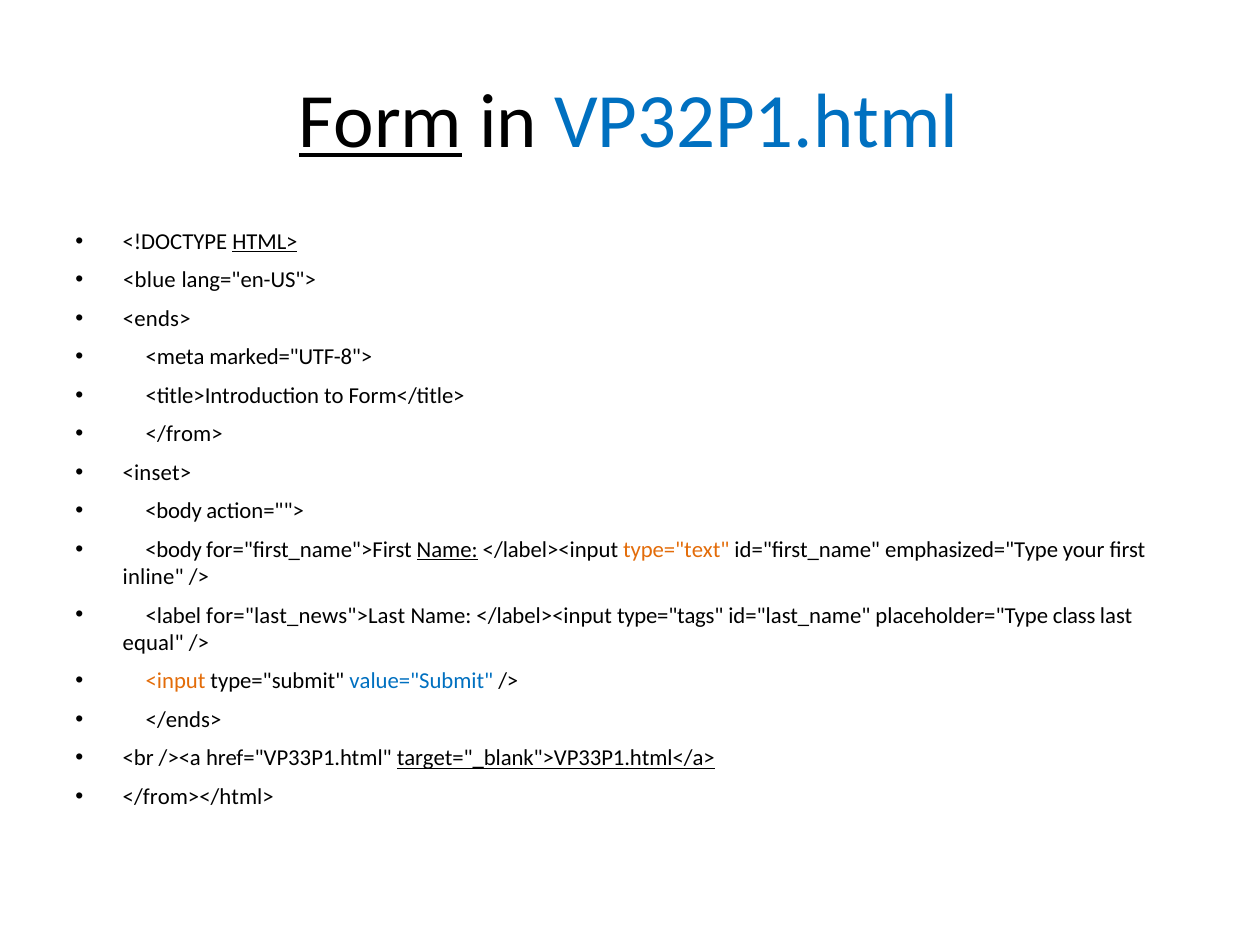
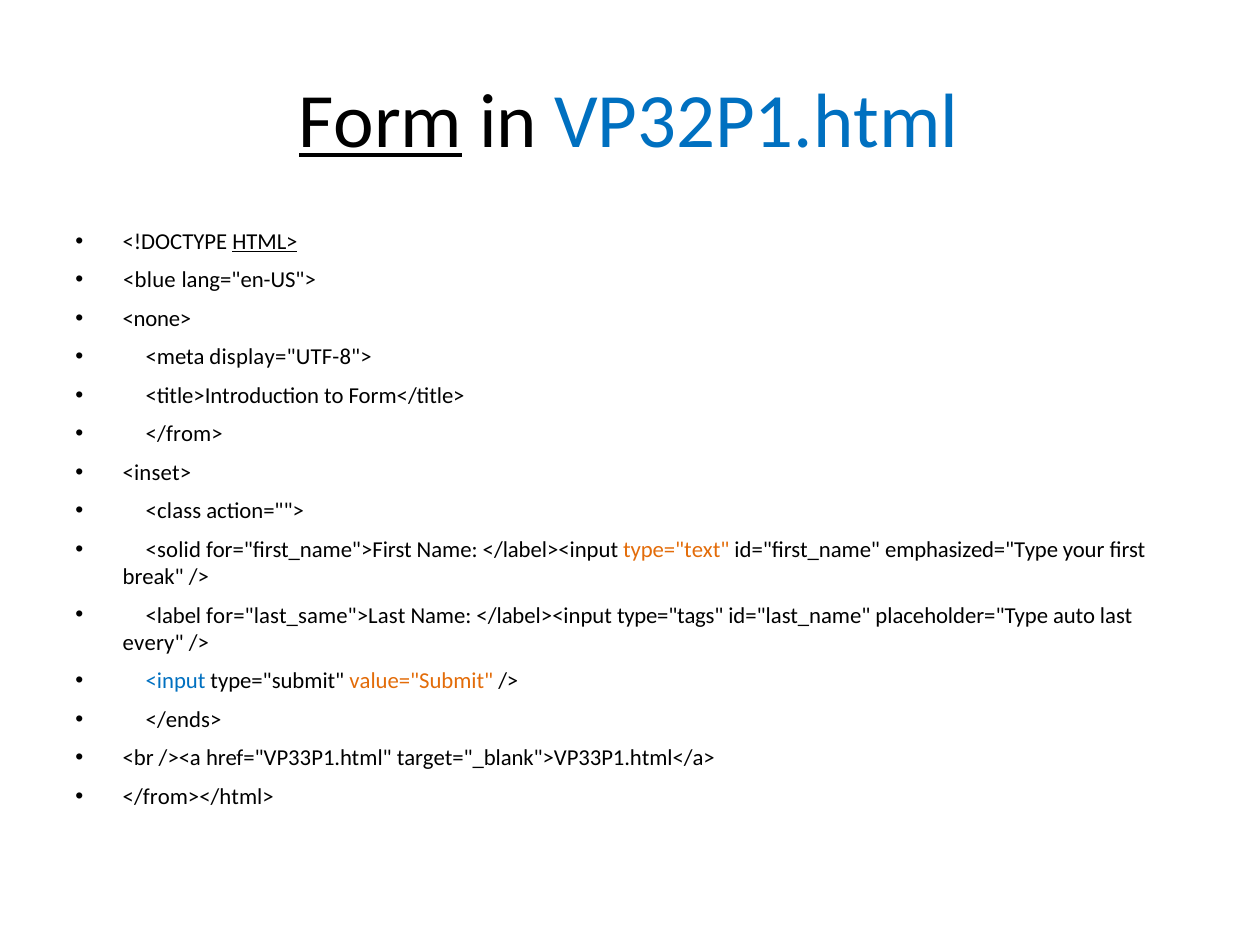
<ends>: <ends> -> <none>
marked="UTF-8">: marked="UTF-8"> -> display="UTF-8">
<body at (174, 511): <body -> <class
<body at (174, 550): <body -> <solid
Name at (447, 550) underline: present -> none
inline: inline -> break
for="last_news">Last: for="last_news">Last -> for="last_same">Last
class: class -> auto
equal: equal -> every
<input colour: orange -> blue
value="Submit colour: blue -> orange
target="_blank">VP33P1.html</a> underline: present -> none
